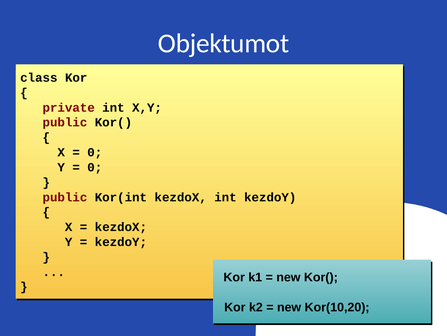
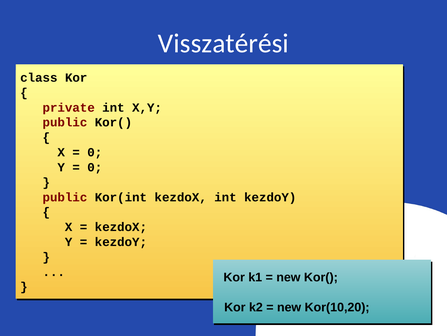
Objektumot: Objektumot -> Visszatérési
